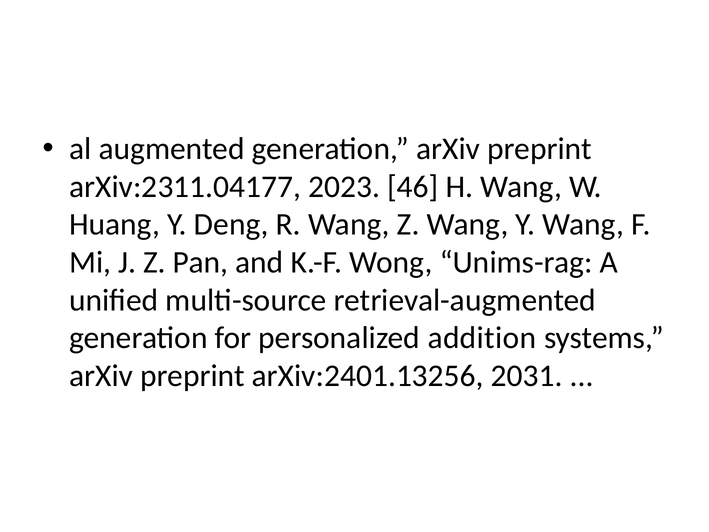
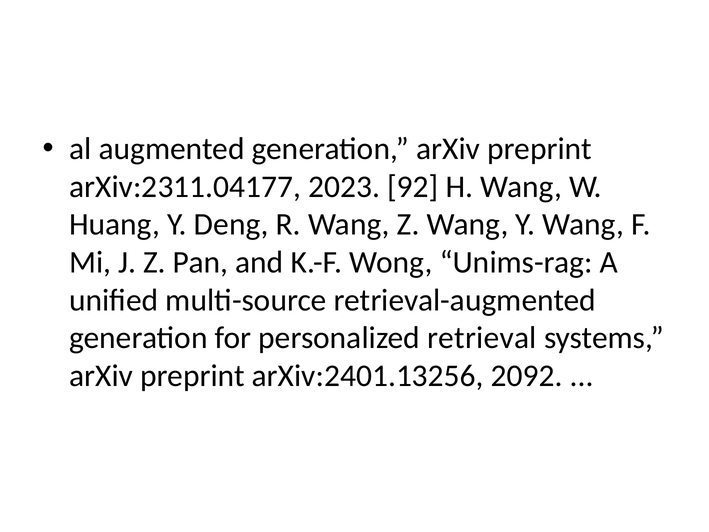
46: 46 -> 92
addition: addition -> retrieval
2031: 2031 -> 2092
